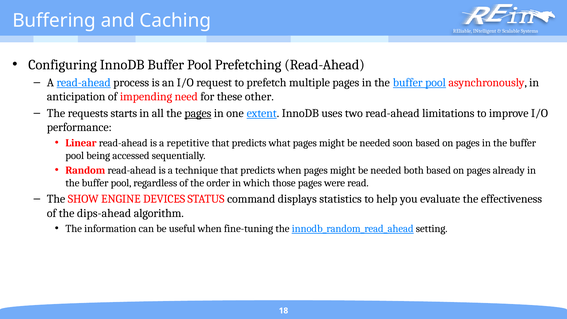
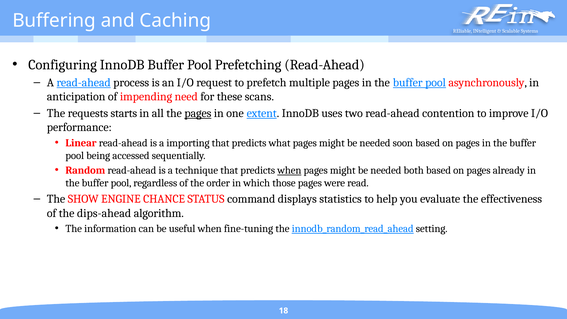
other: other -> scans
limitations: limitations -> contention
repetitive: repetitive -> importing
when at (289, 170) underline: none -> present
DEVICES: DEVICES -> CHANCE
